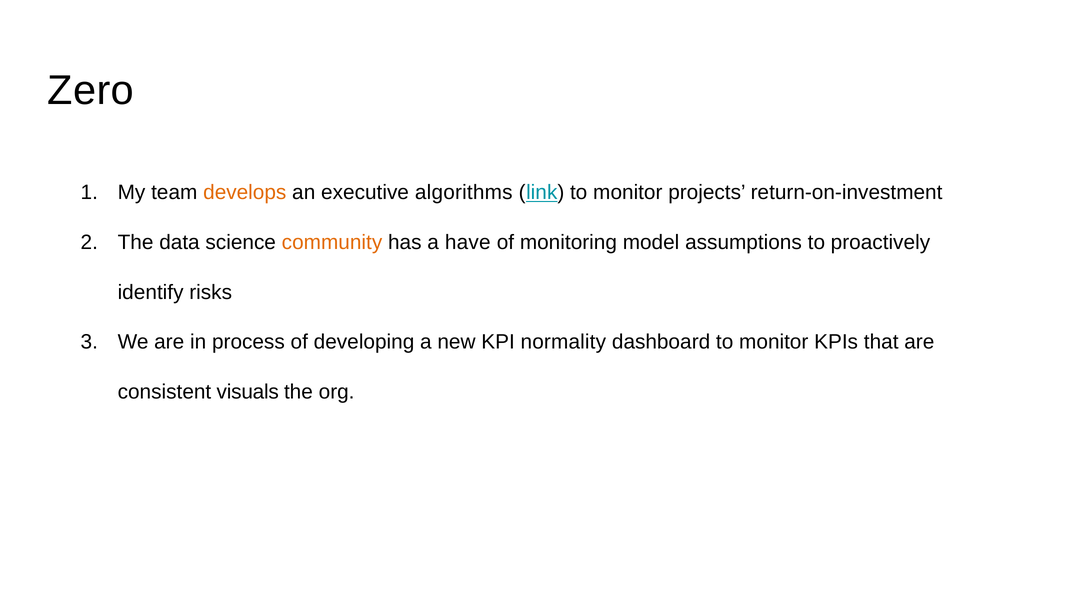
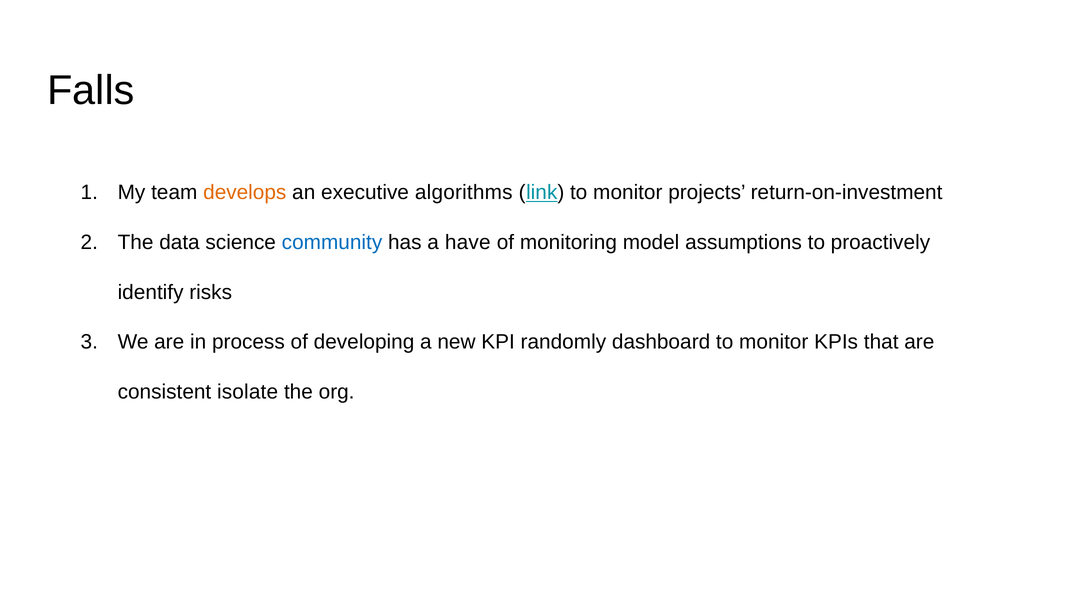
Zero: Zero -> Falls
community colour: orange -> blue
normality: normality -> randomly
visuals: visuals -> isolate
